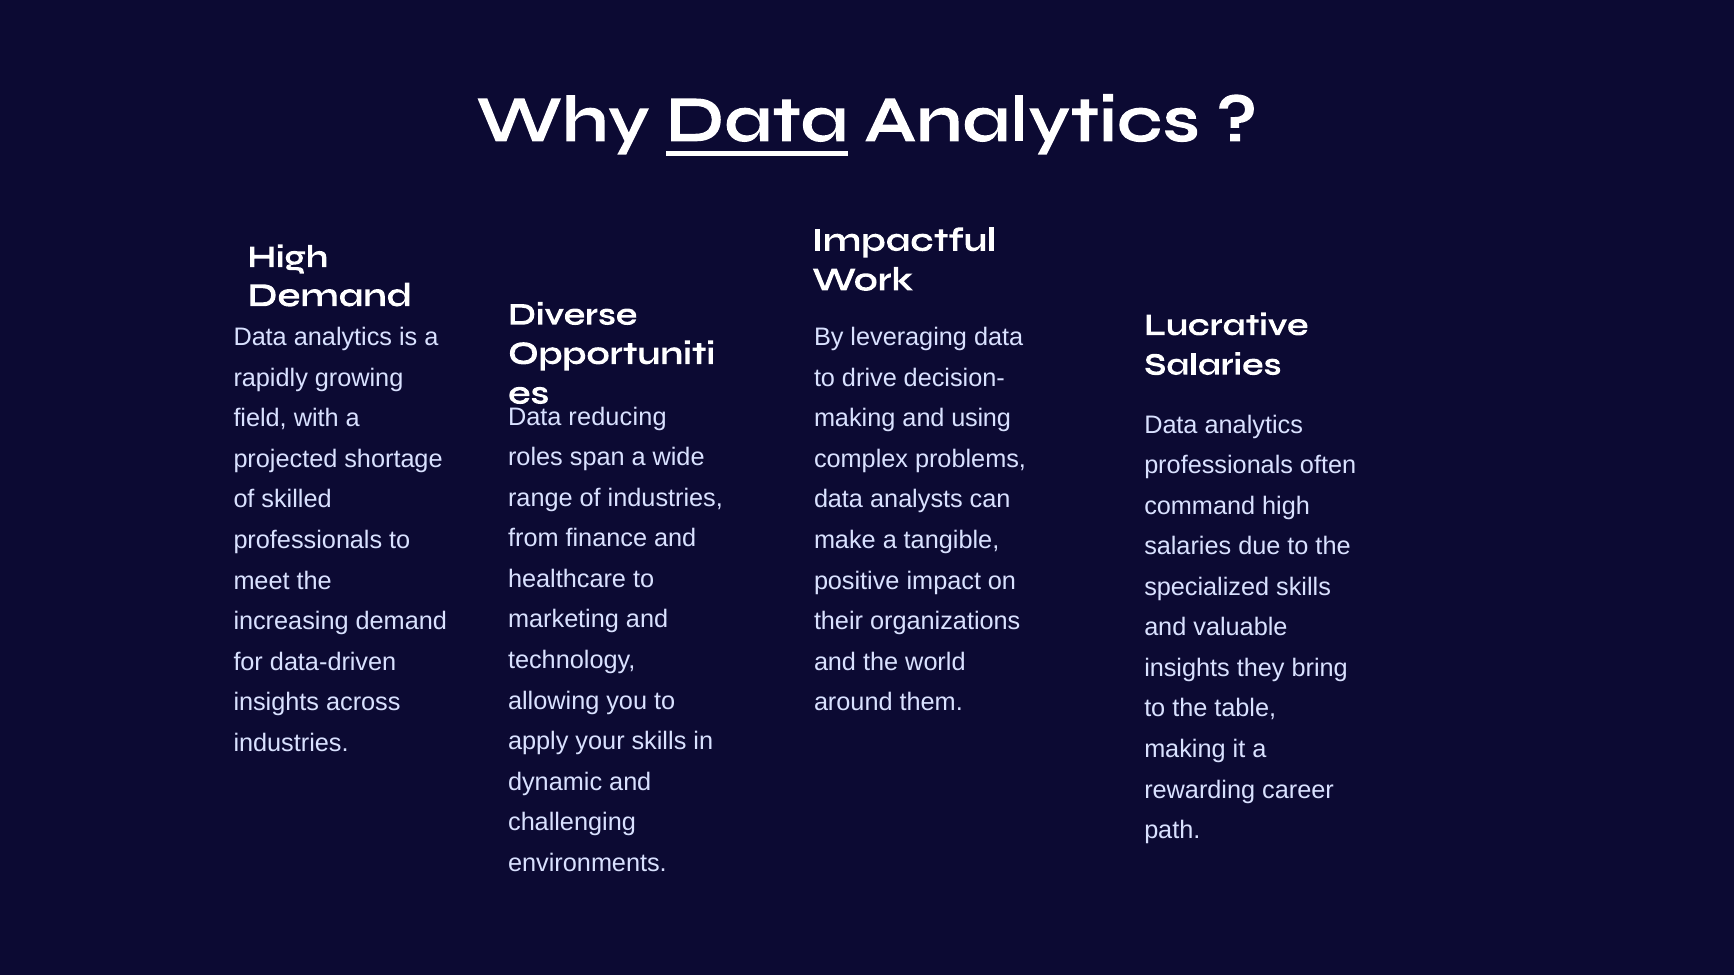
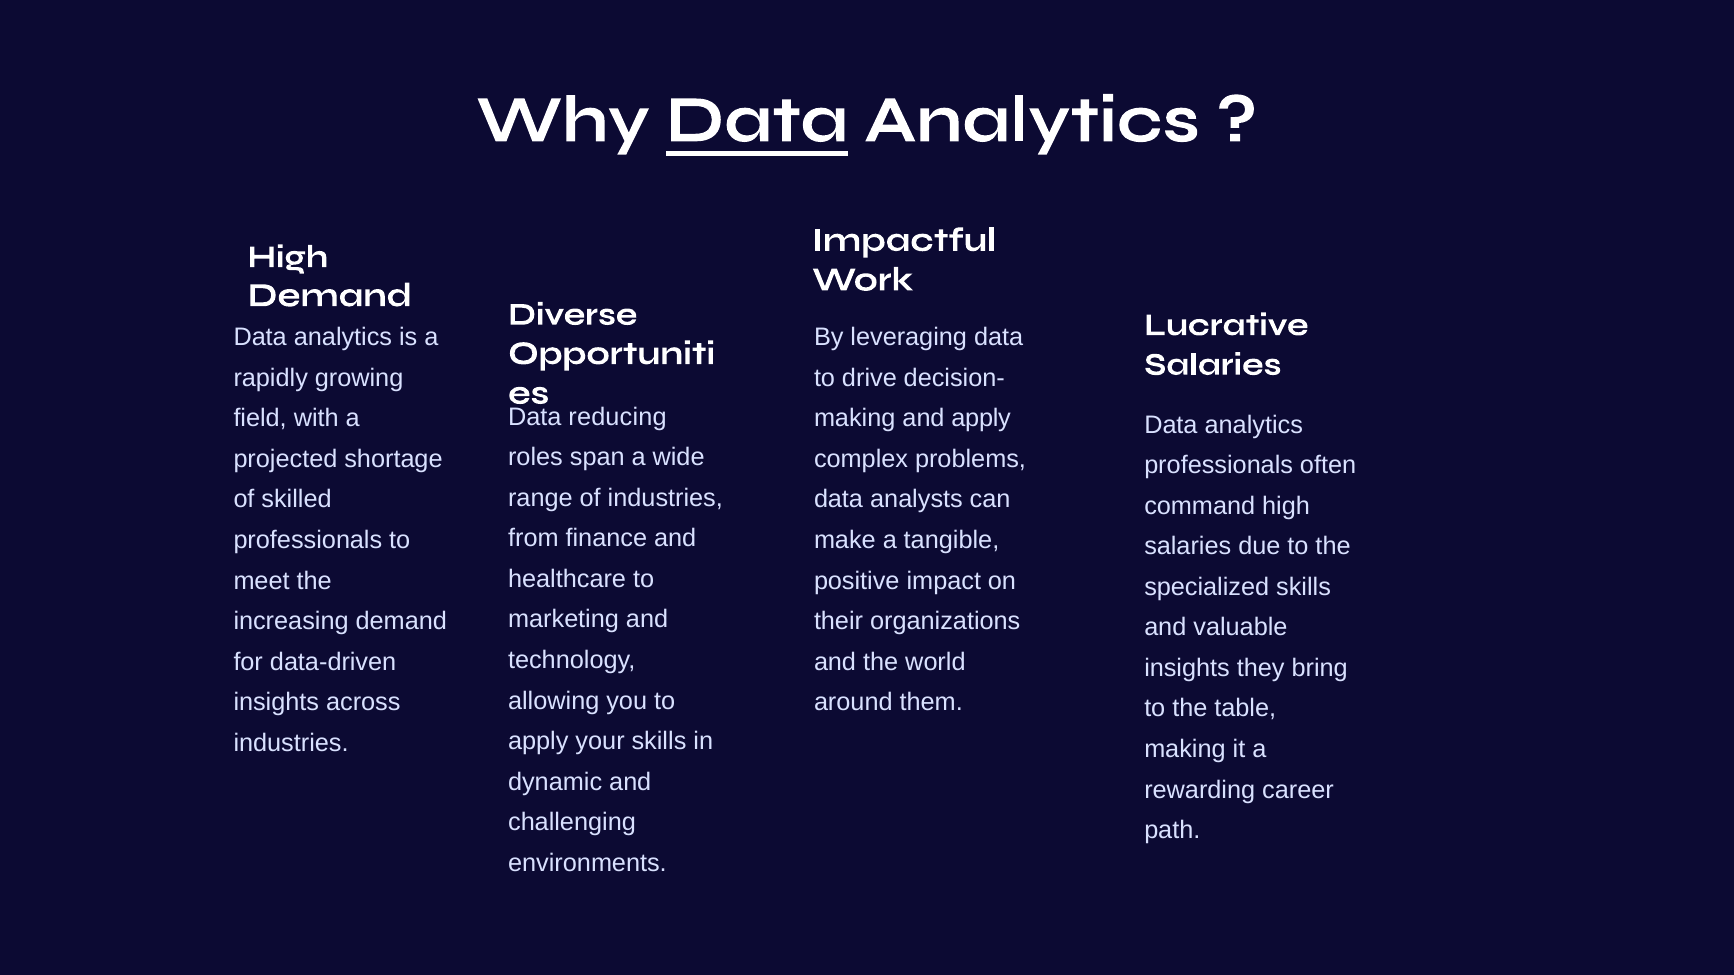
and using: using -> apply
